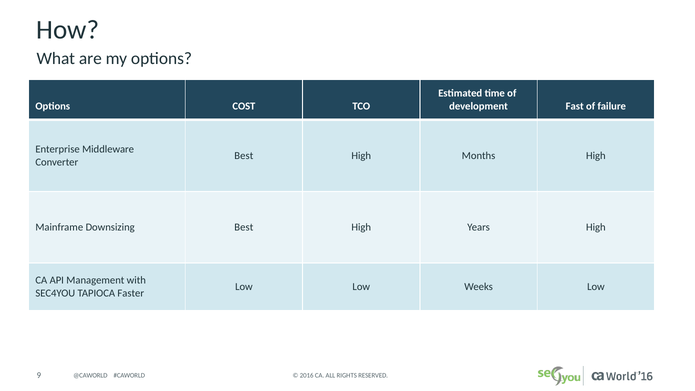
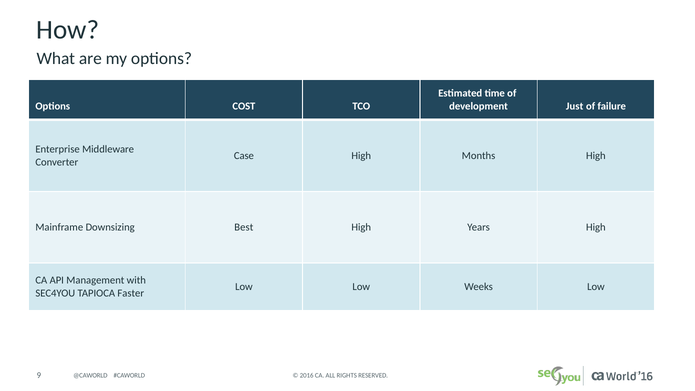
Fast: Fast -> Just
Best at (244, 156): Best -> Case
